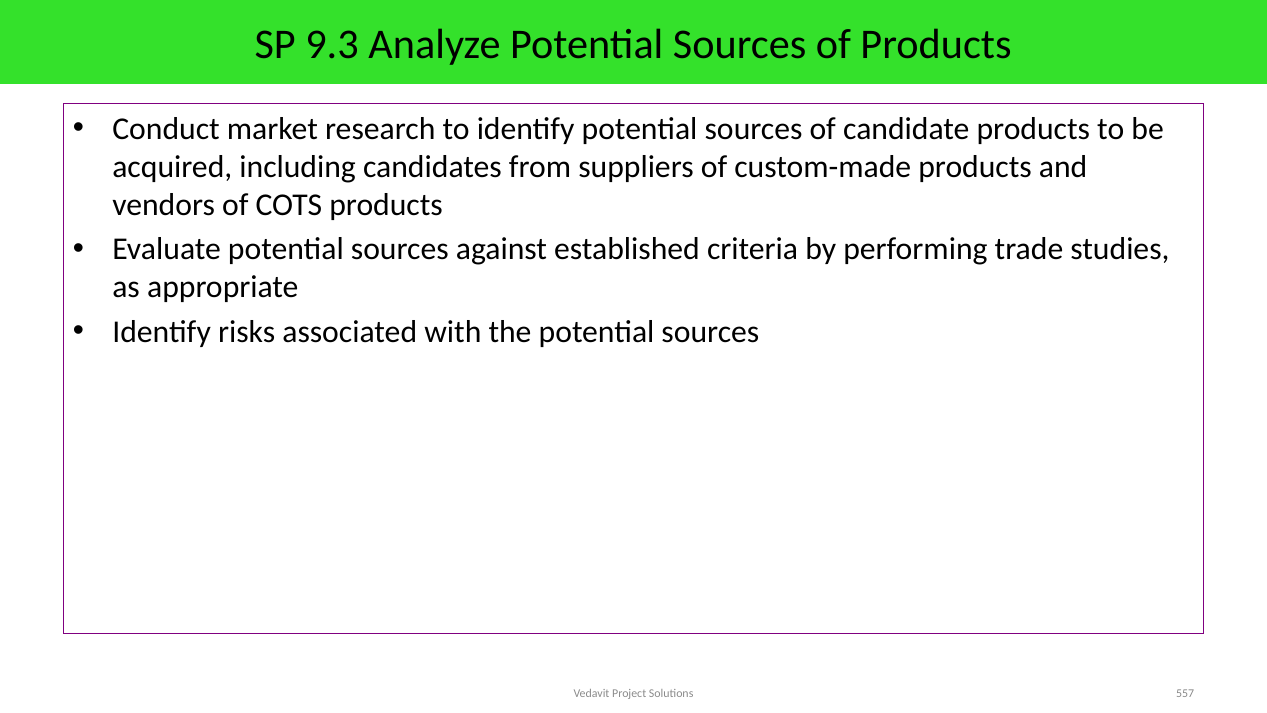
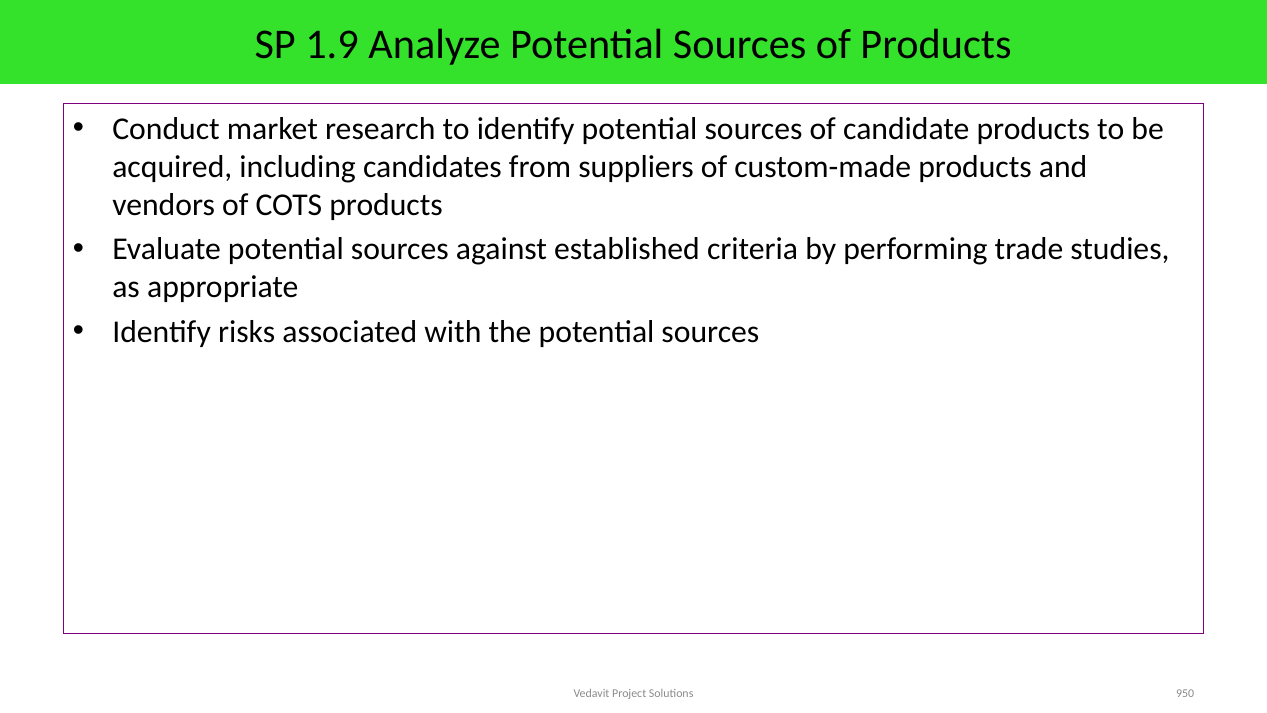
9.3: 9.3 -> 1.9
557: 557 -> 950
